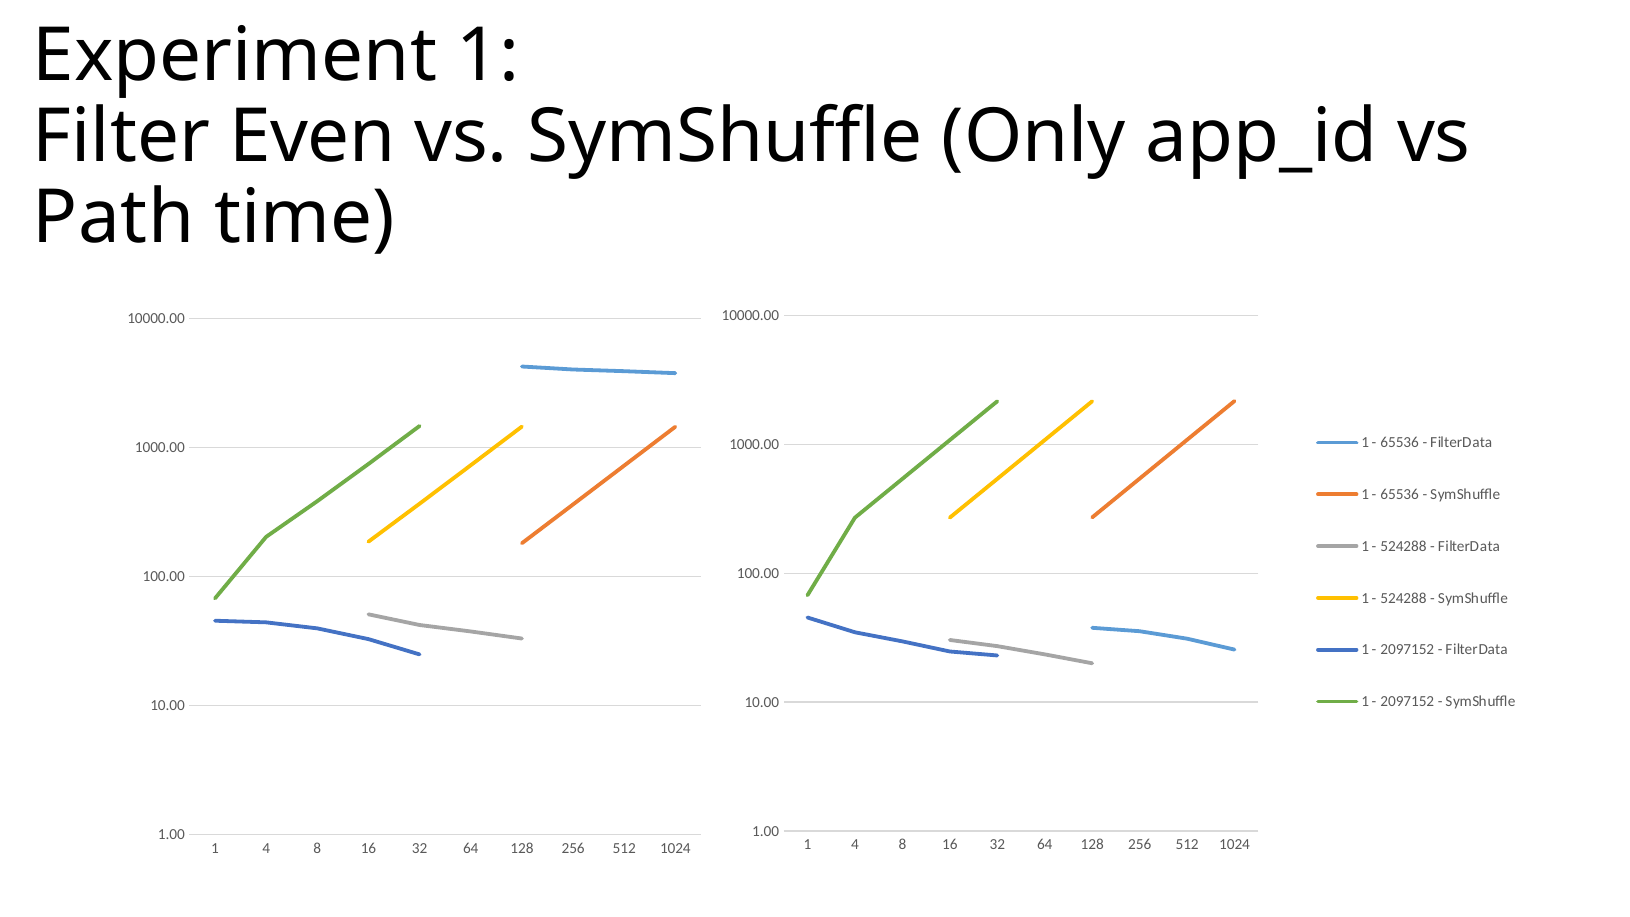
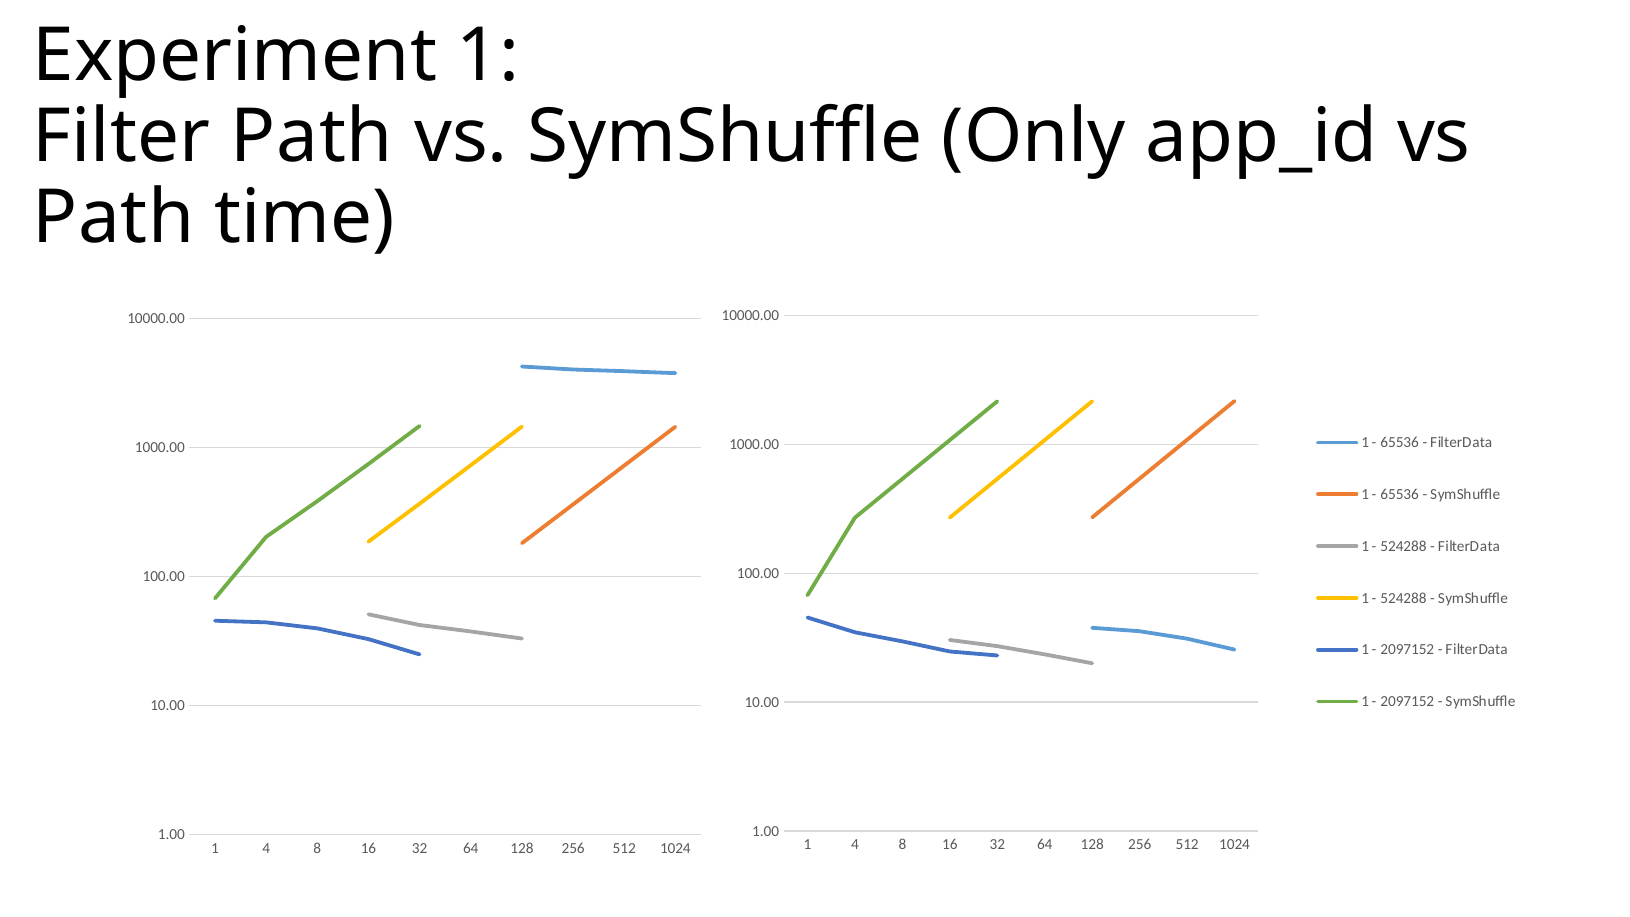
Filter Even: Even -> Path
